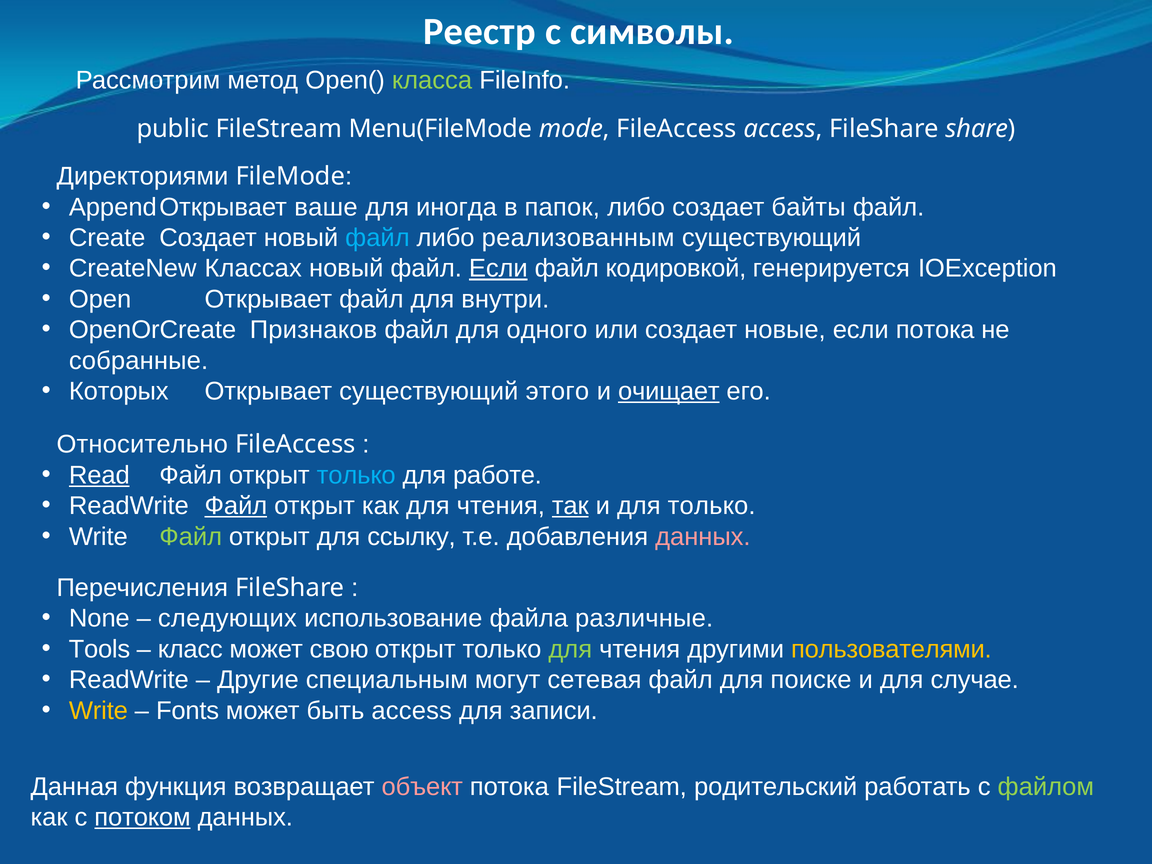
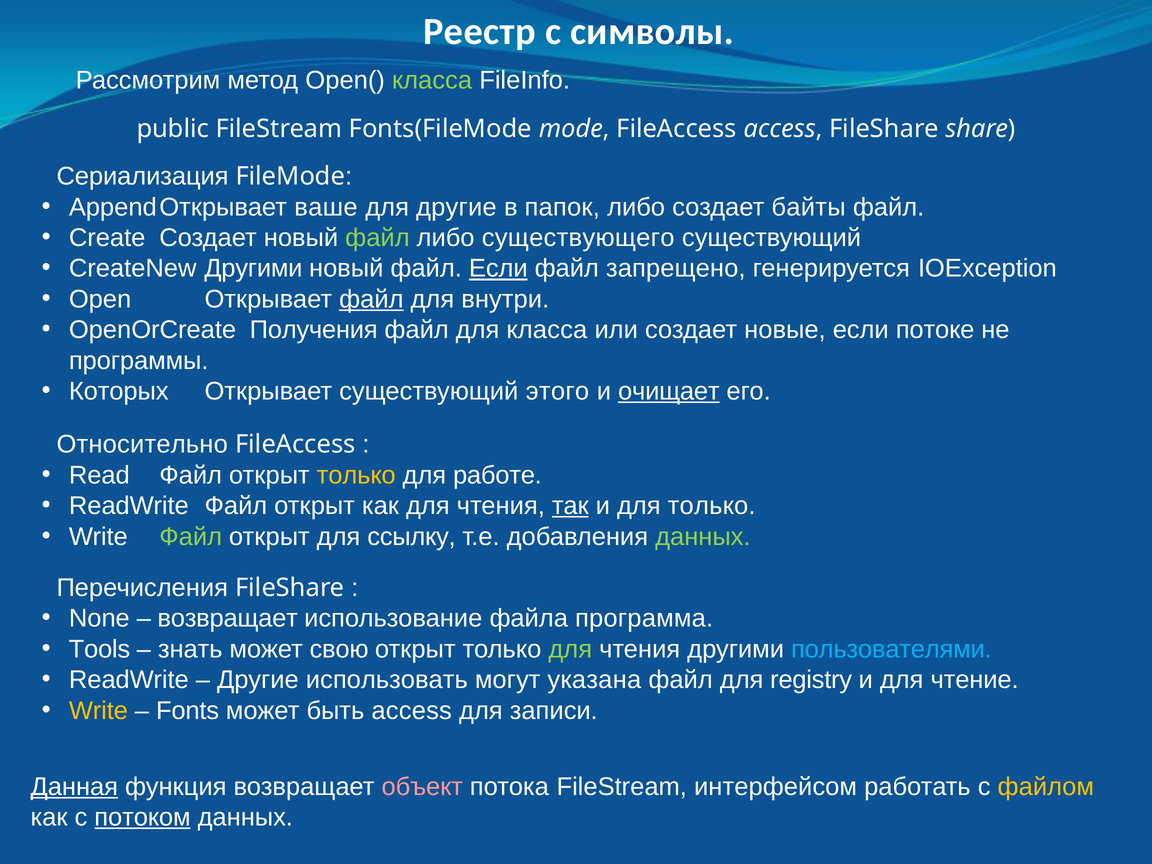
Menu(FileMode: Menu(FileMode -> Fonts(FileMode
Директориями: Директориями -> Сериализация
для иногда: иногда -> другие
файл at (377, 238) colour: light blue -> light green
реализованным: реализованным -> существующего
CreateNew Классах: Классах -> Другими
кодировкой: кодировкой -> запрещено
файл at (371, 299) underline: none -> present
Признаков: Признаков -> Получения
для одного: одного -> класса
если потока: потока -> потоке
собранные: собранные -> программы
Read underline: present -> none
только at (356, 475) colour: light blue -> yellow
Файл at (236, 506) underline: present -> none
данных at (703, 537) colour: pink -> light green
следующих at (227, 618): следующих -> возвращает
различные: различные -> программа
класс: класс -> знать
пользователями colour: yellow -> light blue
специальным: специальным -> использовать
сетевая: сетевая -> указана
поиске: поиске -> registry
случае: случае -> чтение
Данная underline: none -> present
родительский: родительский -> интерфейсом
файлом colour: light green -> yellow
